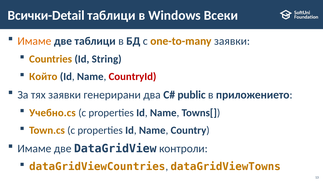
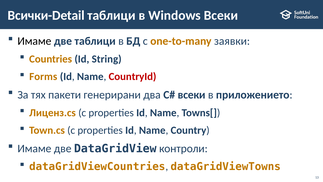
Имаме at (34, 41) colour: orange -> black
Който: Който -> Forms
тях заявки: заявки -> пакети
public at (192, 95): public -> всеки
Учебно.cs: Учебно.cs -> Лиценз.cs
